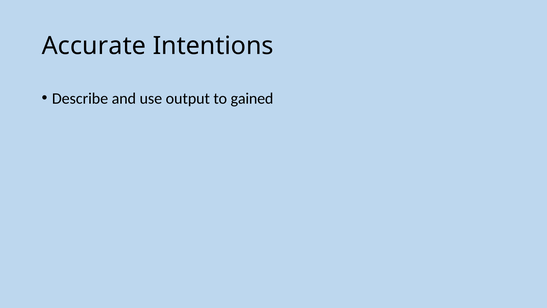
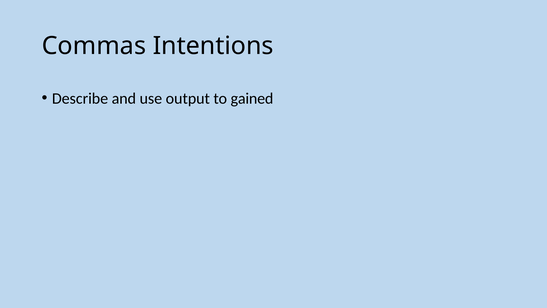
Accurate: Accurate -> Commas
